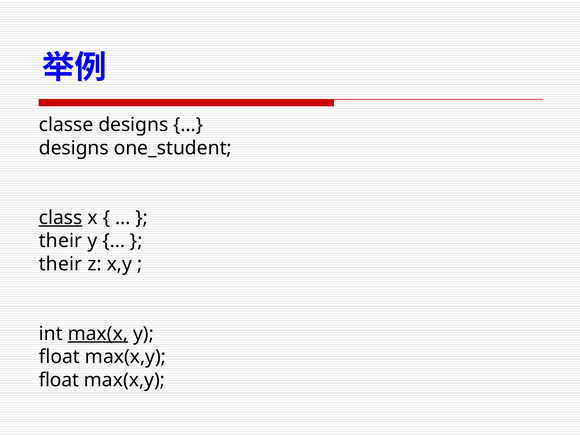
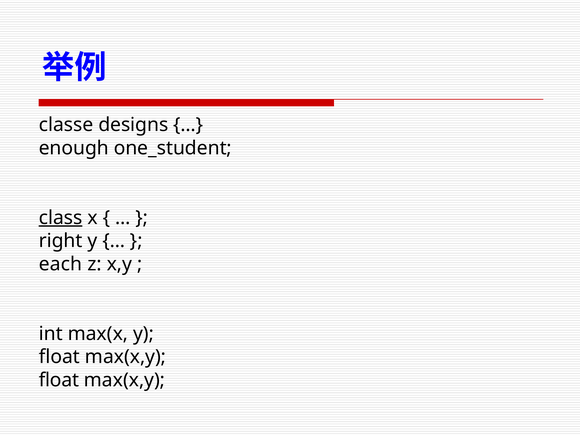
designs at (74, 148): designs -> enough
their at (61, 241): their -> right
their at (61, 264): their -> each
max(x underline: present -> none
